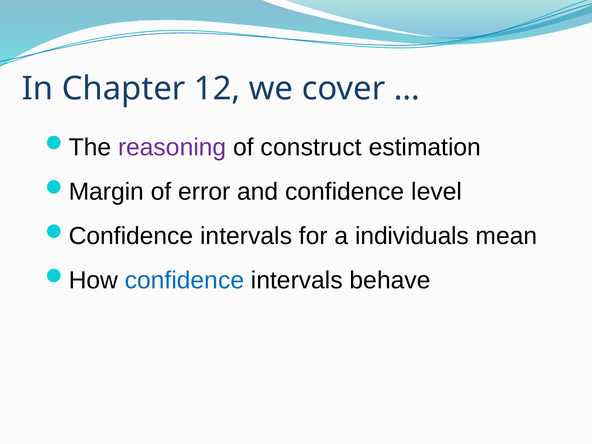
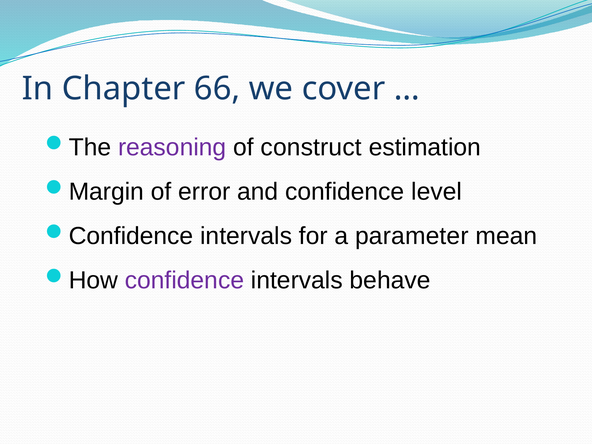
12: 12 -> 66
individuals: individuals -> parameter
confidence at (184, 281) colour: blue -> purple
